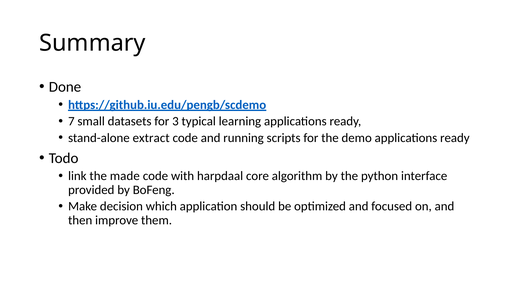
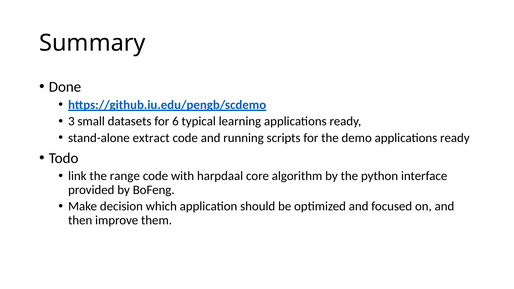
7: 7 -> 3
3: 3 -> 6
made: made -> range
